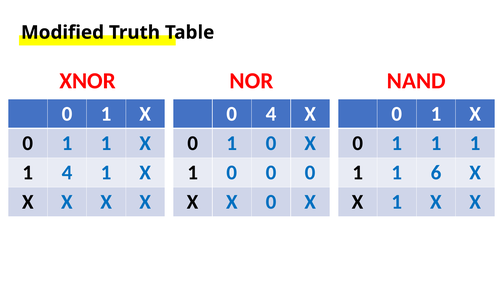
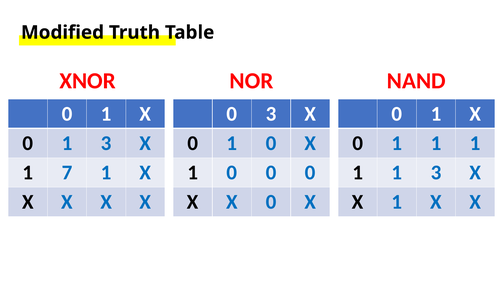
0 4: 4 -> 3
1 at (106, 143): 1 -> 3
1 4: 4 -> 7
1 1 6: 6 -> 3
